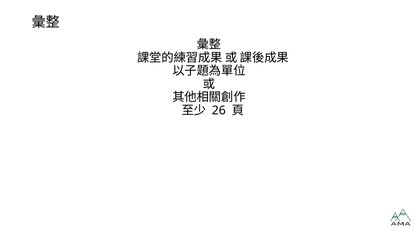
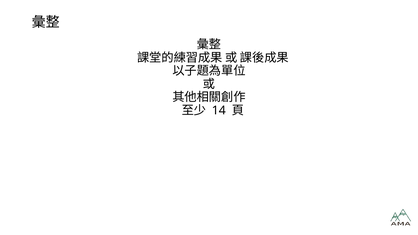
26: 26 -> 14
